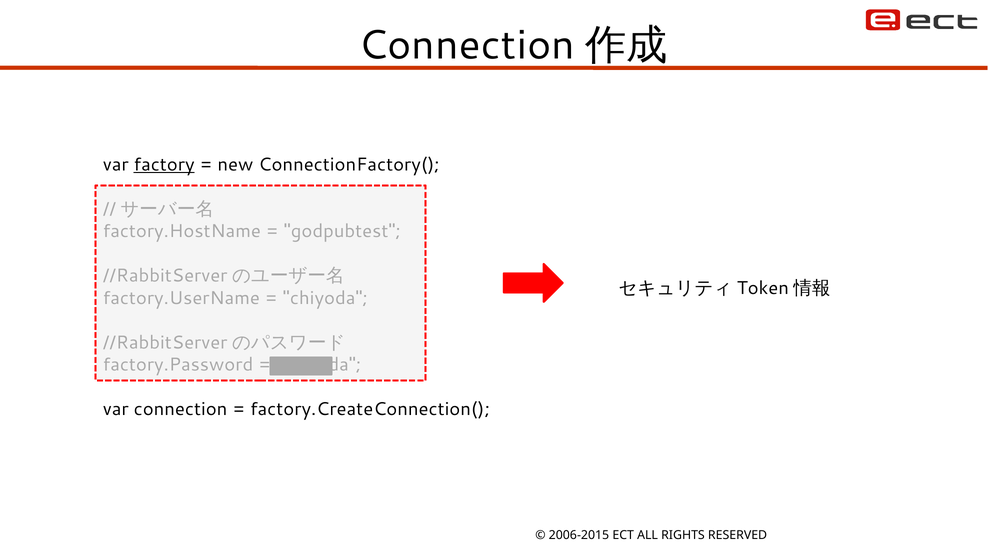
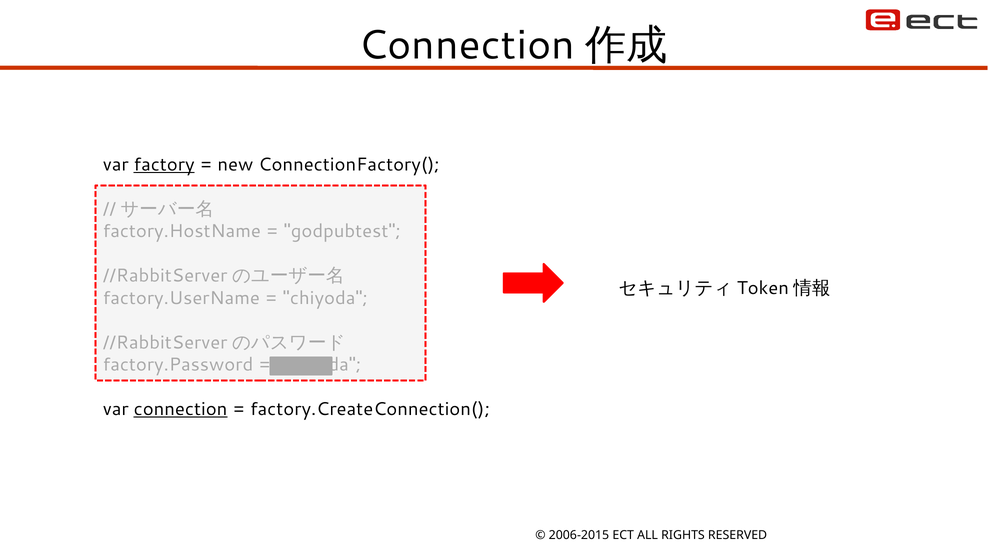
connection underline: none -> present
